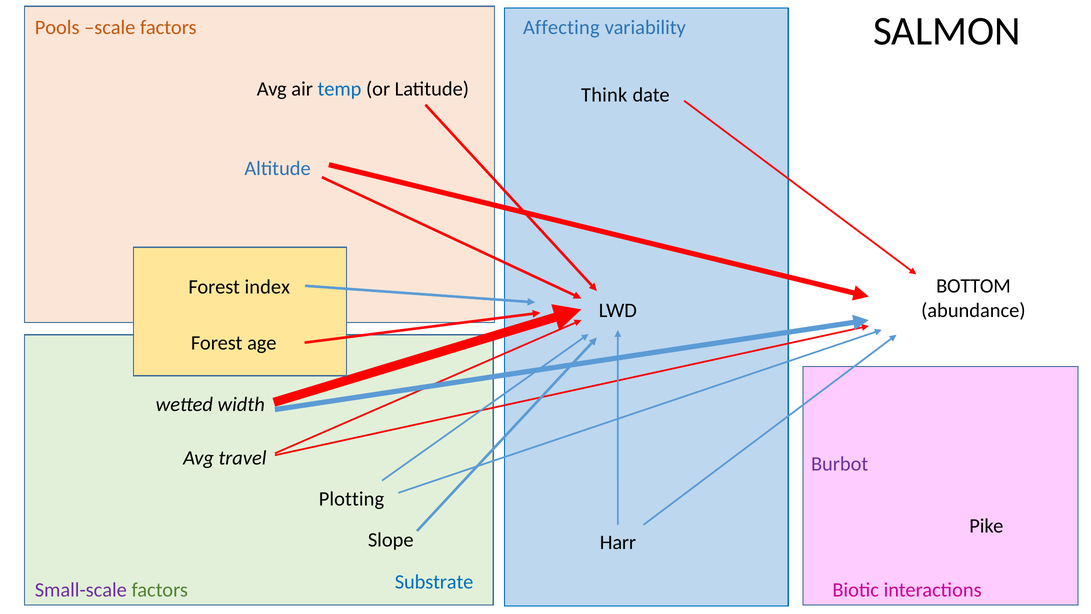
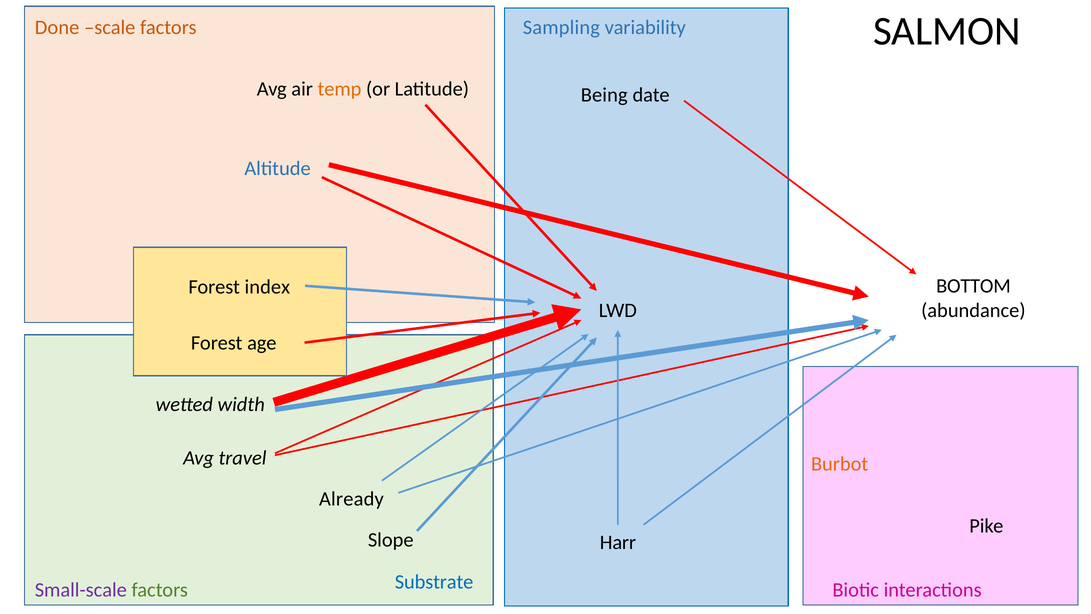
Pools: Pools -> Done
Affecting: Affecting -> Sampling
temp colour: blue -> orange
Think: Think -> Being
Burbot colour: purple -> orange
Plotting: Plotting -> Already
